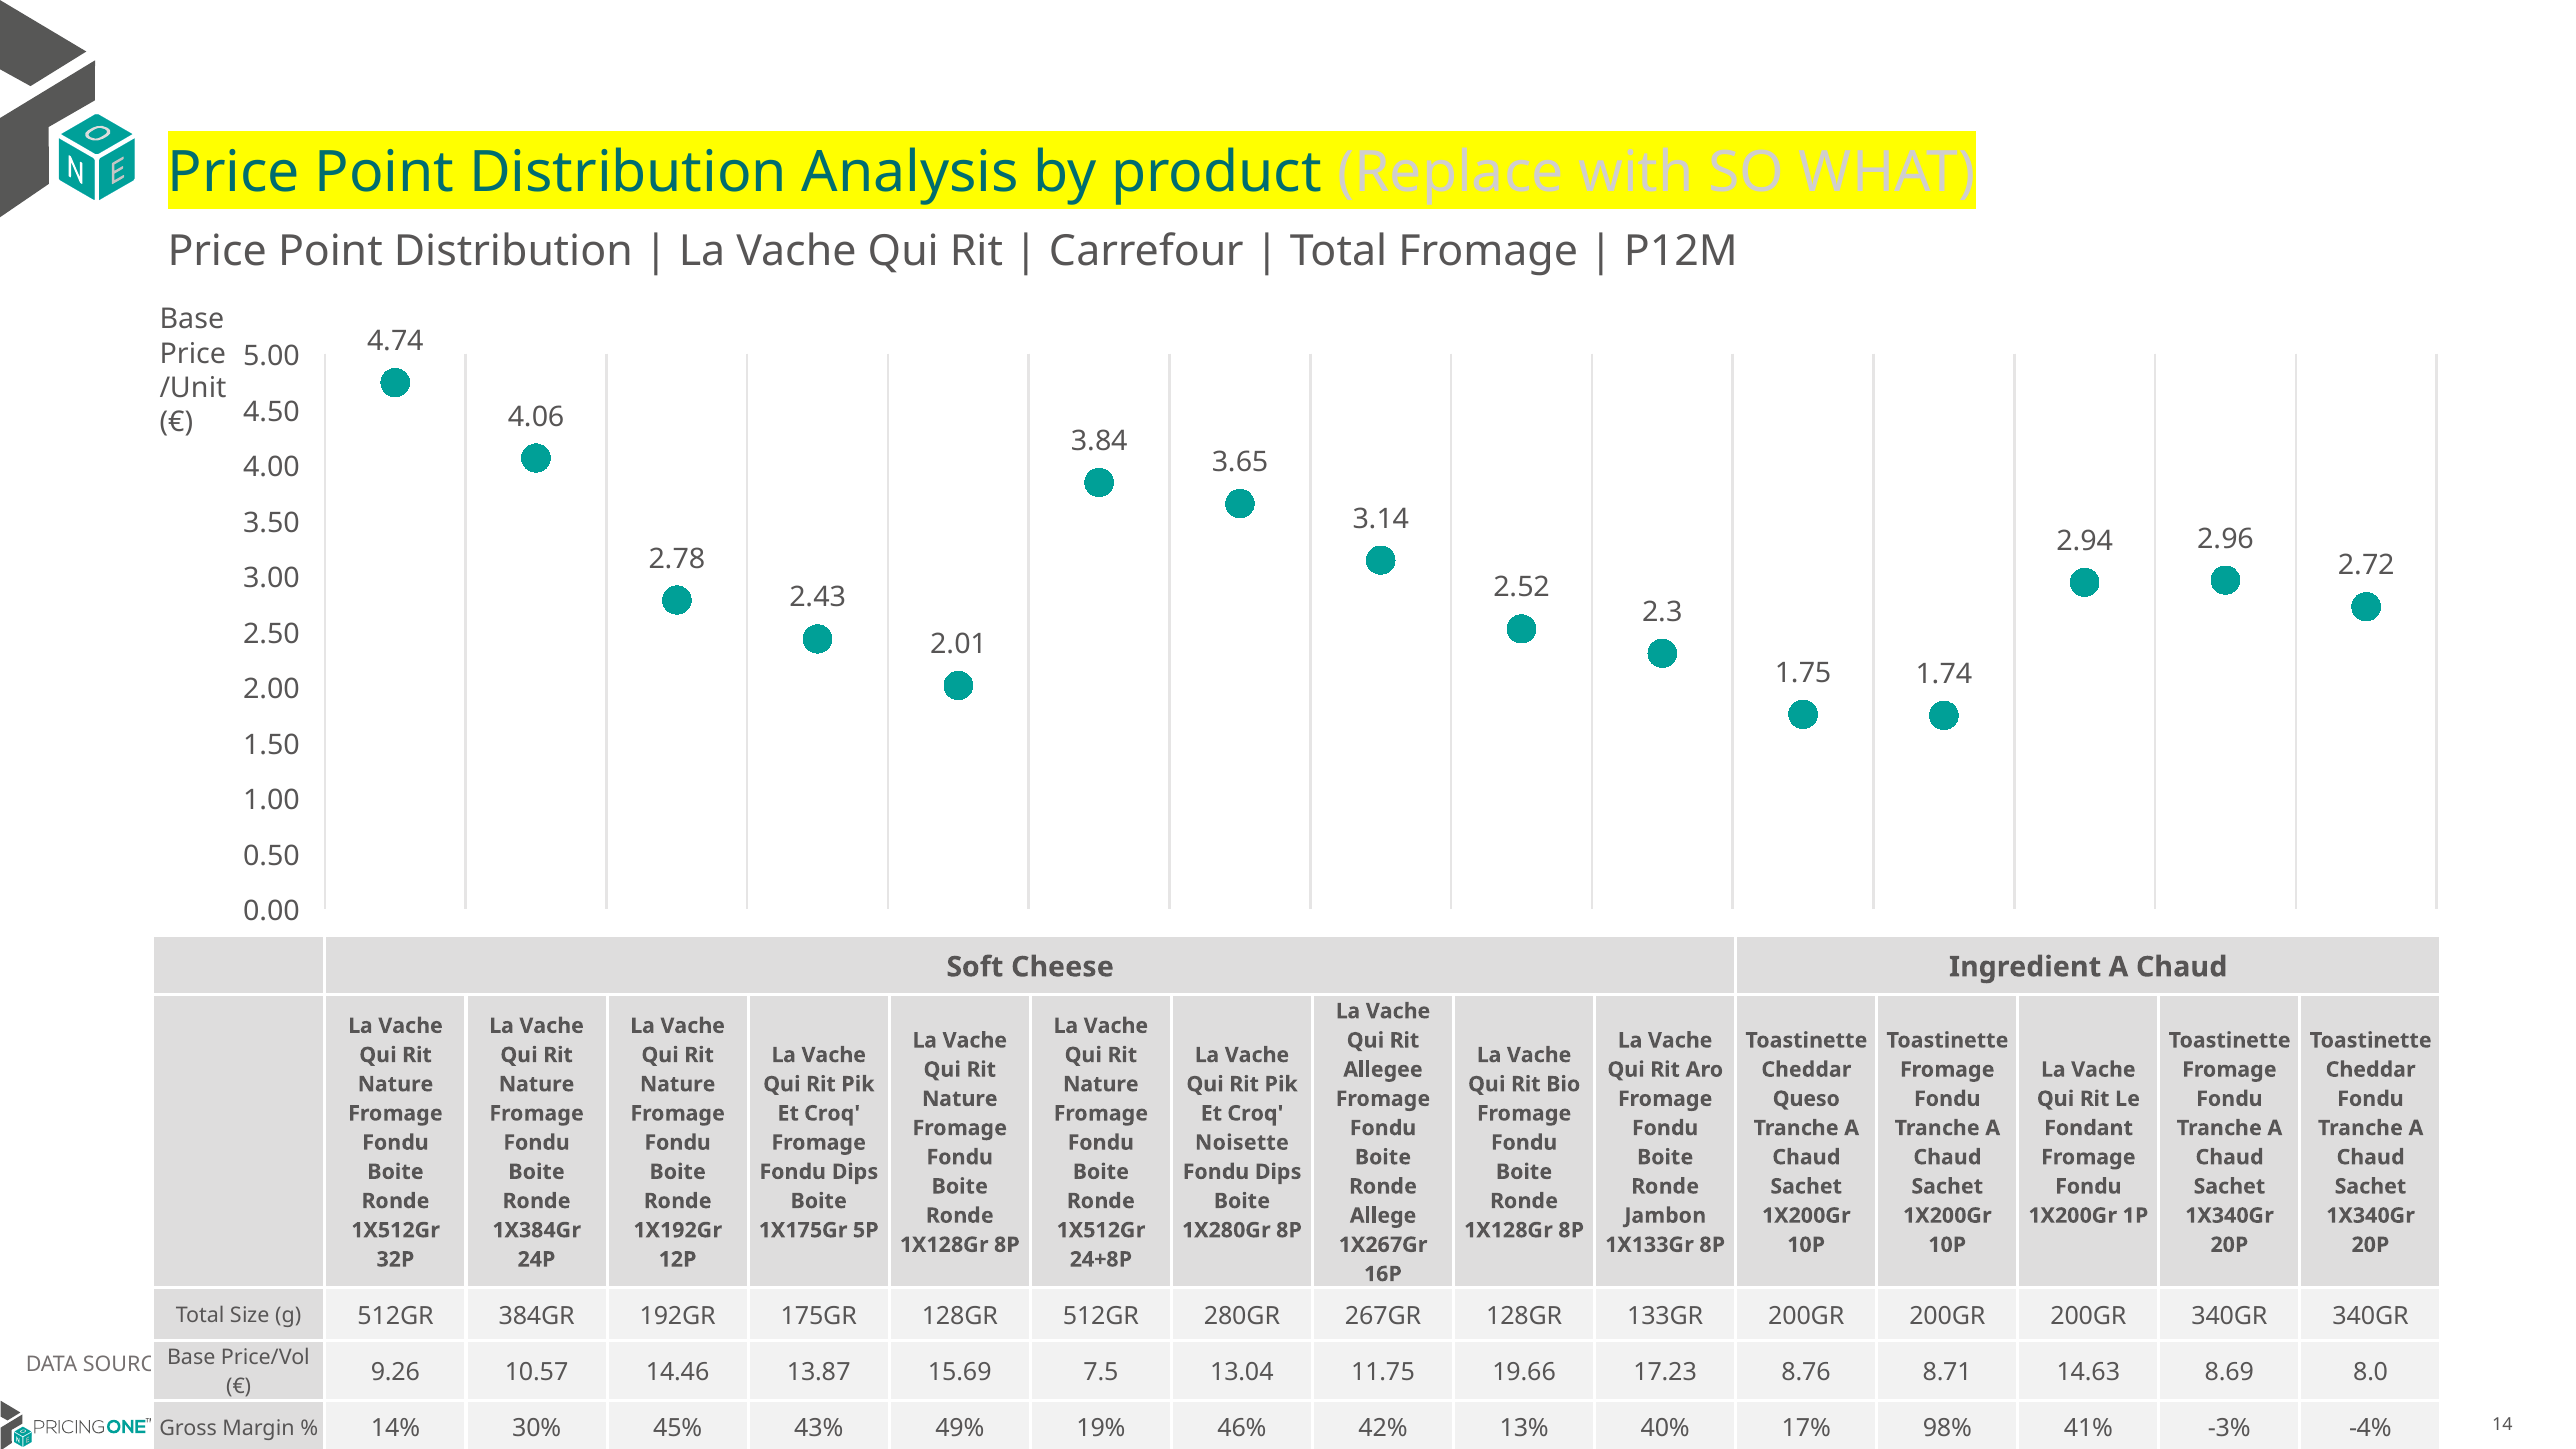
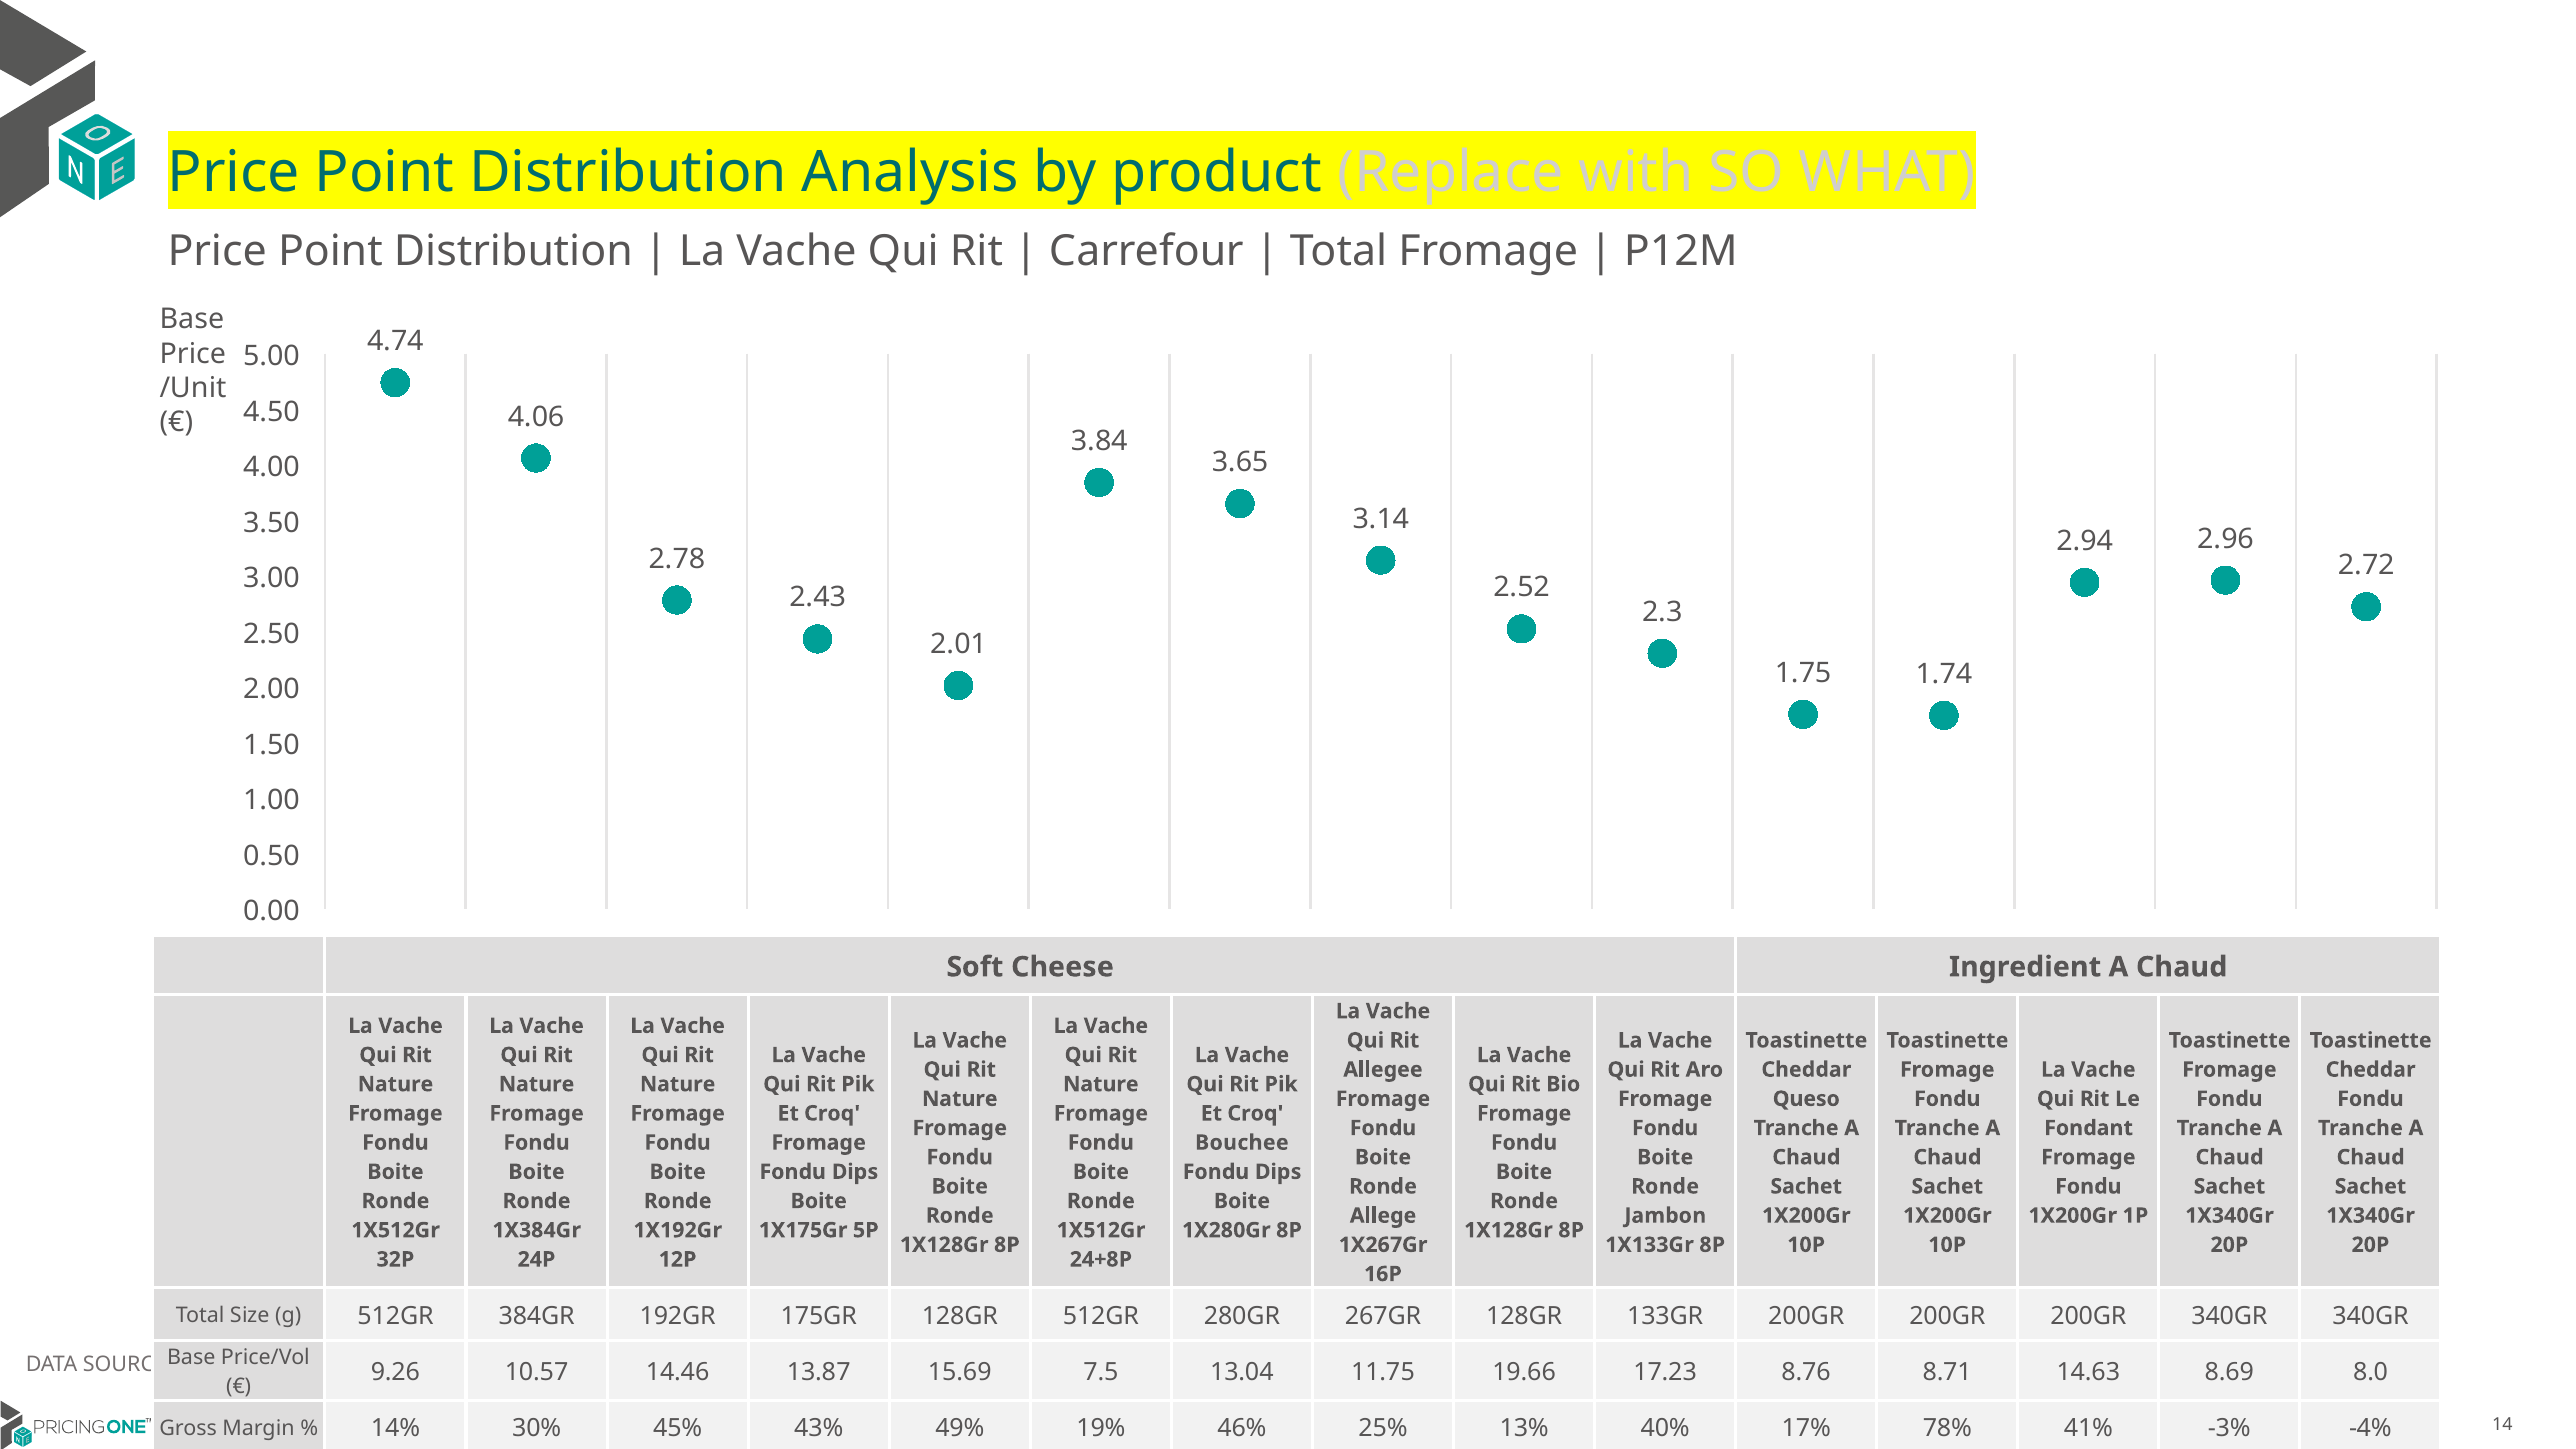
Noisette: Noisette -> Bouchee
42%: 42% -> 25%
98%: 98% -> 78%
